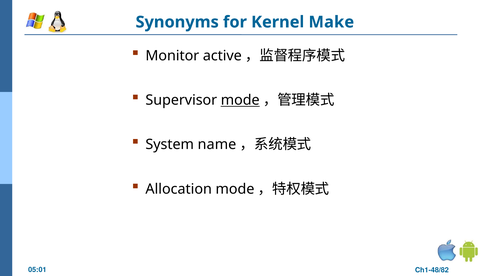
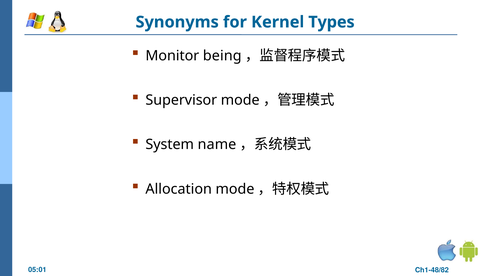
Make: Make -> Types
active: active -> being
mode at (240, 100) underline: present -> none
